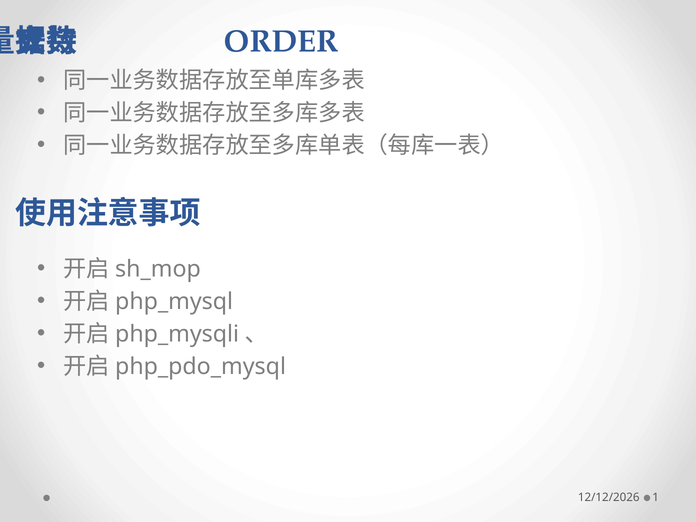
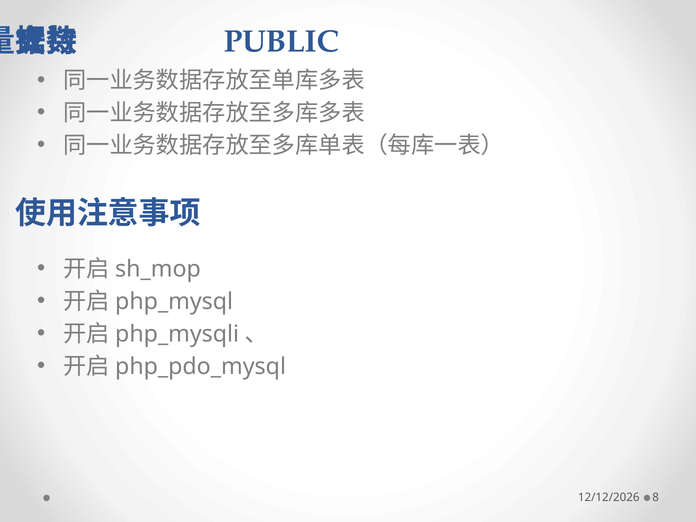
ORDER: ORDER -> PUBLIC
1: 1 -> 8
